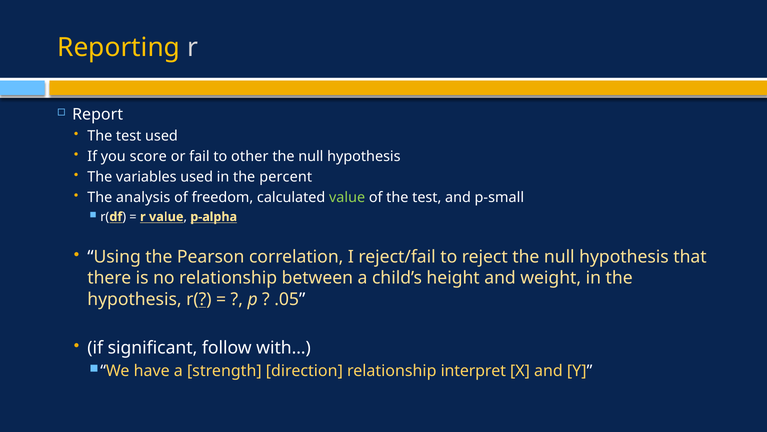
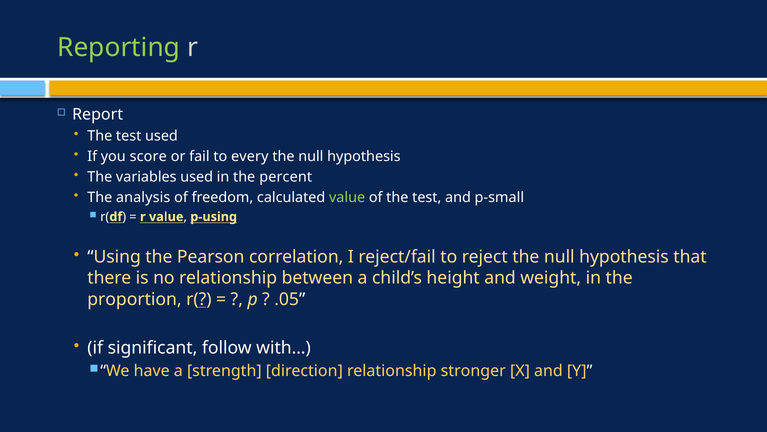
Reporting colour: yellow -> light green
other: other -> every
p-alpha: p-alpha -> p-using
hypothesis at (134, 299): hypothesis -> proportion
interpret: interpret -> stronger
